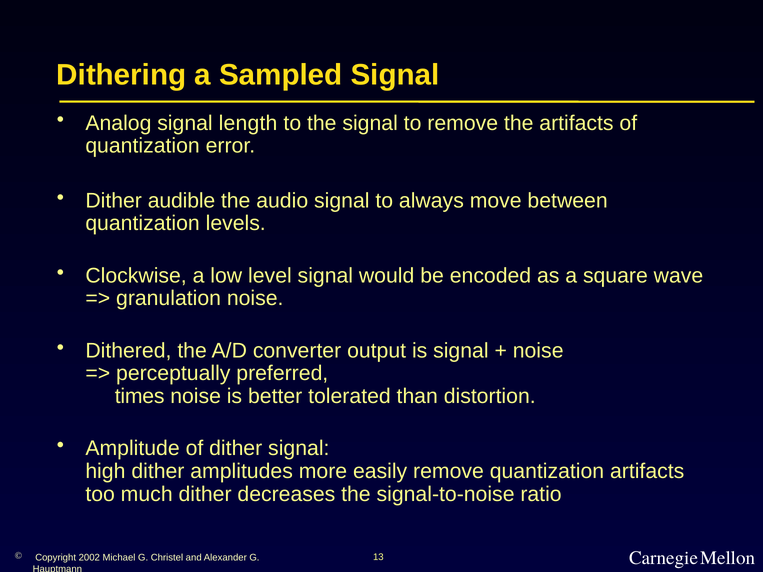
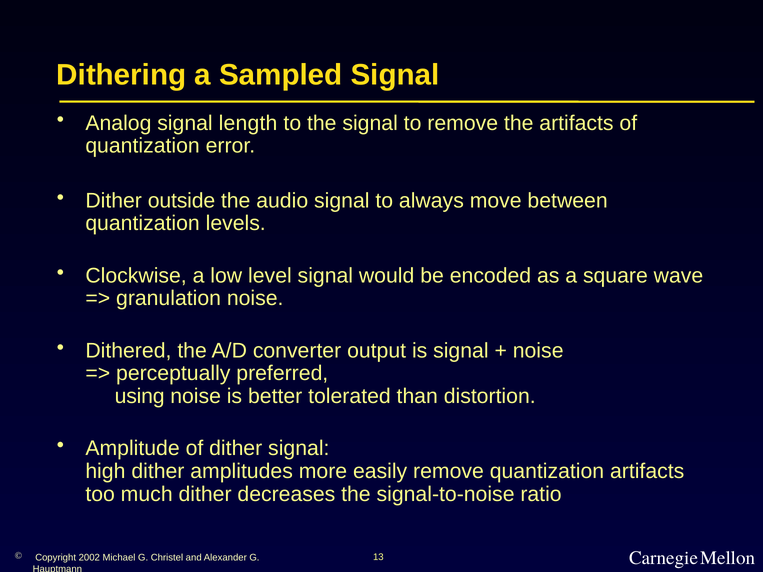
audible: audible -> outside
times: times -> using
